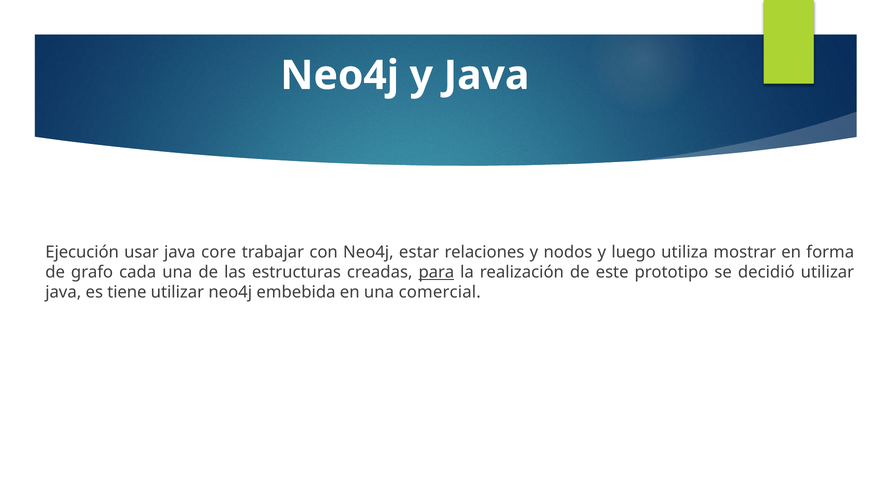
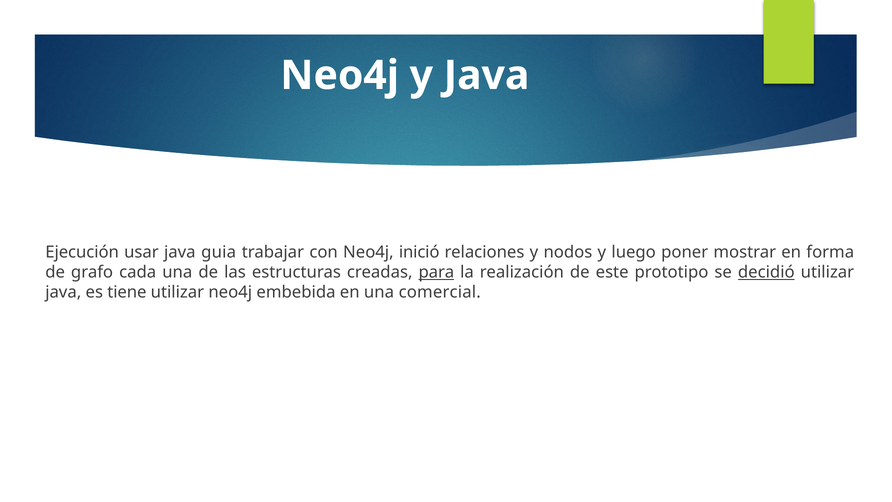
core: core -> guia
estar: estar -> inició
utiliza: utiliza -> poner
decidió underline: none -> present
